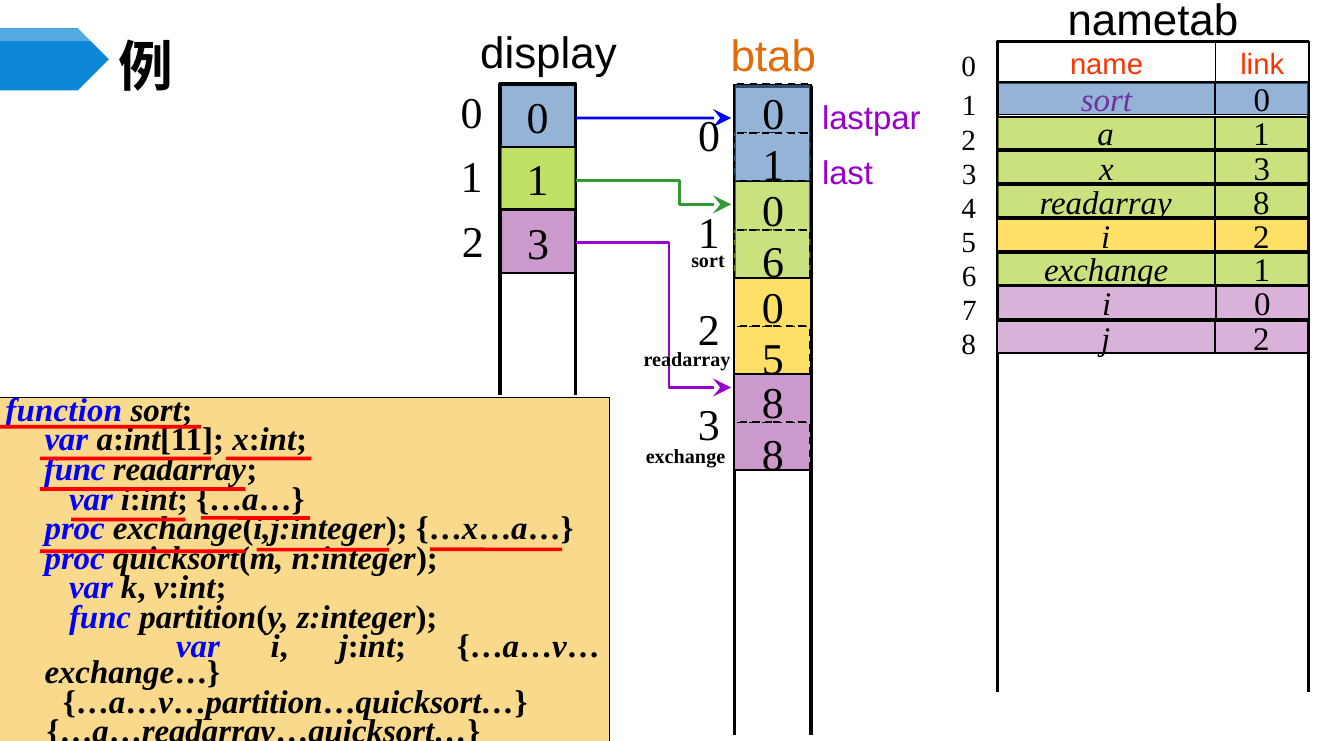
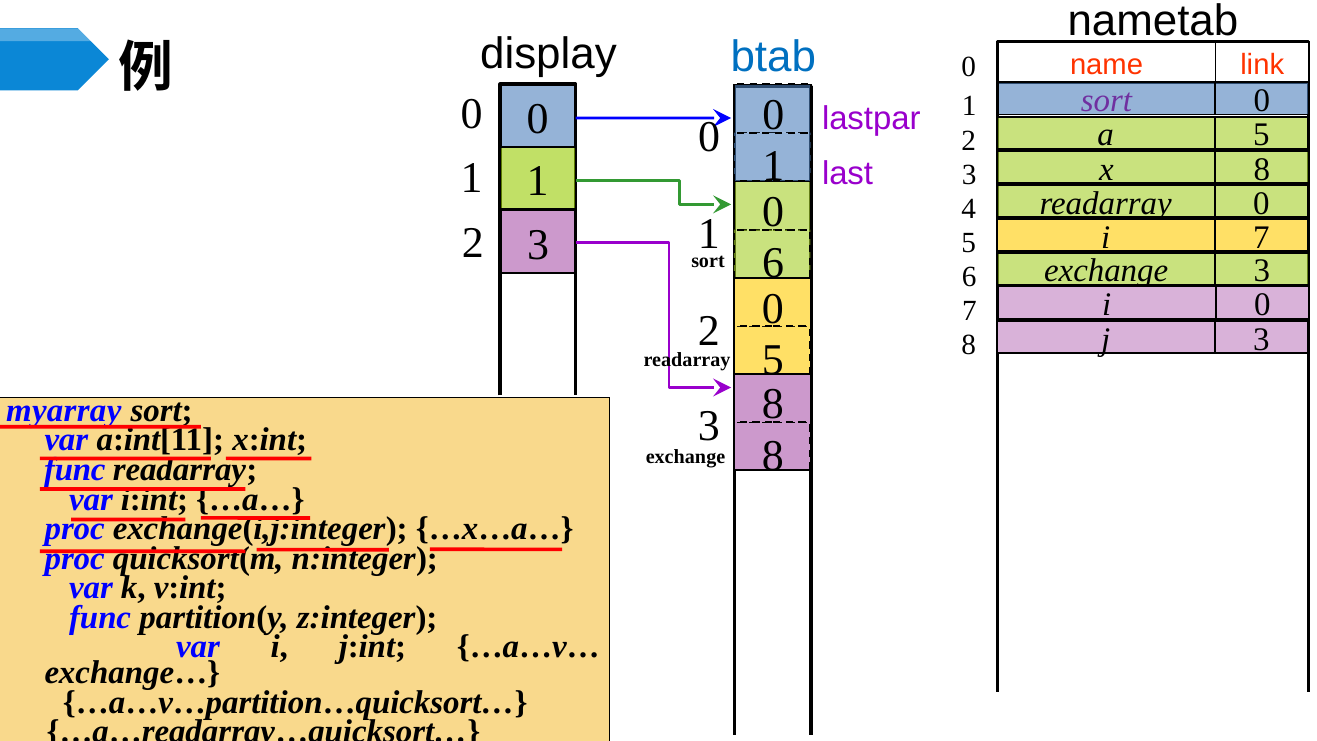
btab colour: orange -> blue
1 at (1261, 135): 1 -> 5
3 at (1262, 169): 3 -> 8
4 8: 8 -> 0
5 2: 2 -> 7
6 1: 1 -> 3
8 2: 2 -> 3
function: function -> myarray
